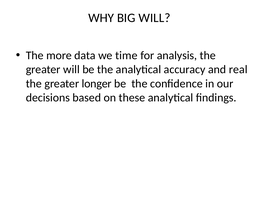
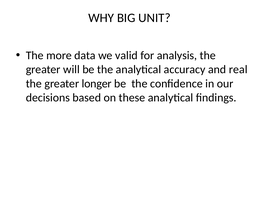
BIG WILL: WILL -> UNIT
time: time -> valid
